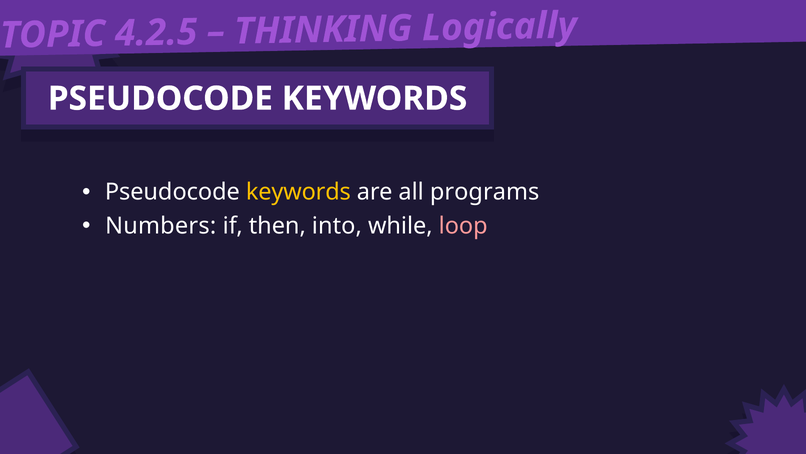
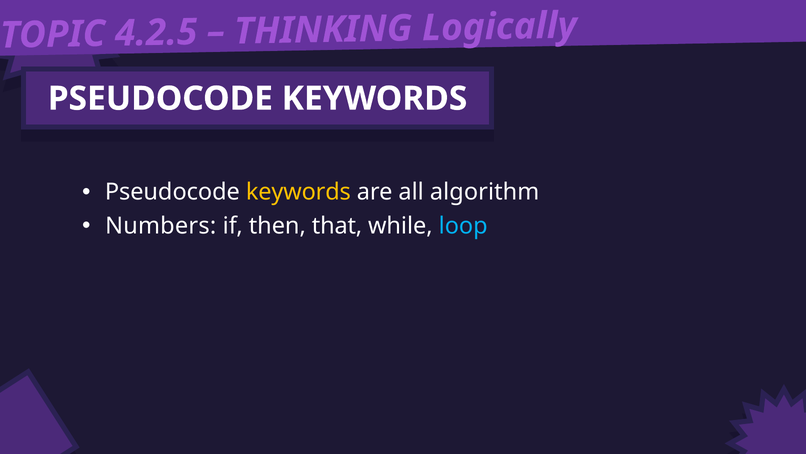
programs: programs -> algorithm
into: into -> that
loop colour: pink -> light blue
